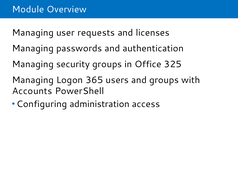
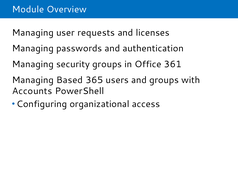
325: 325 -> 361
Logon: Logon -> Based
administration: administration -> organizational
